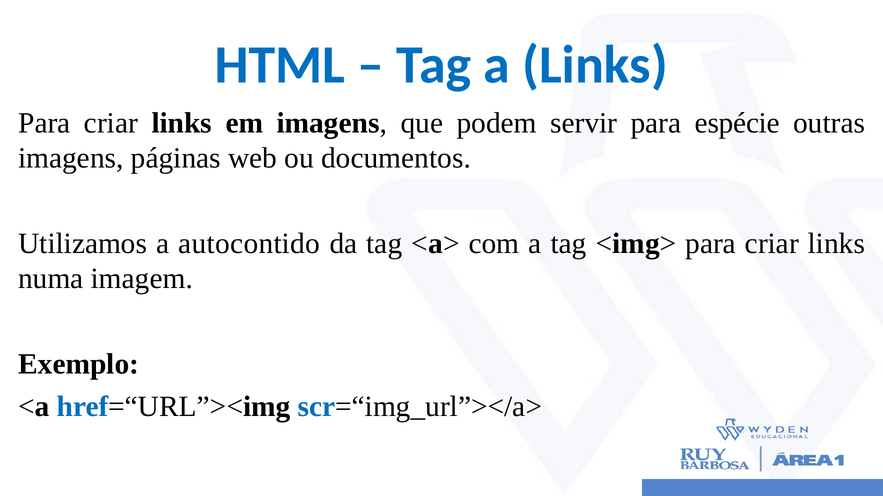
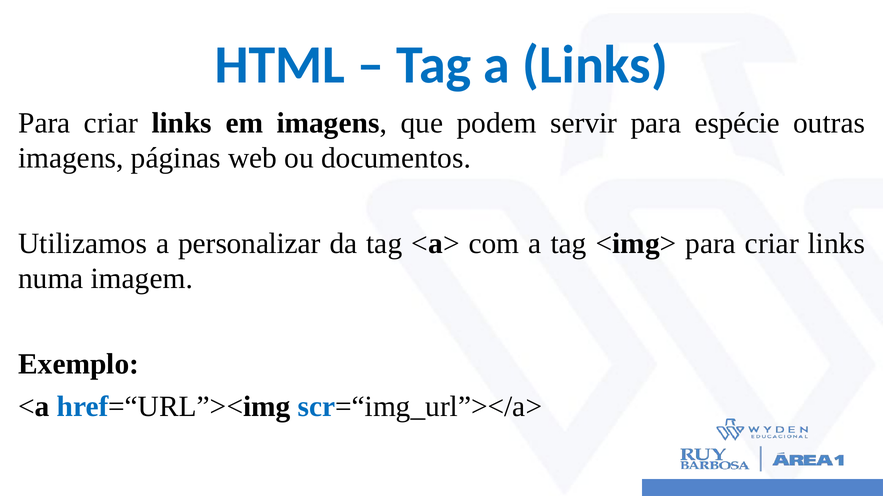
autocontido: autocontido -> personalizar
